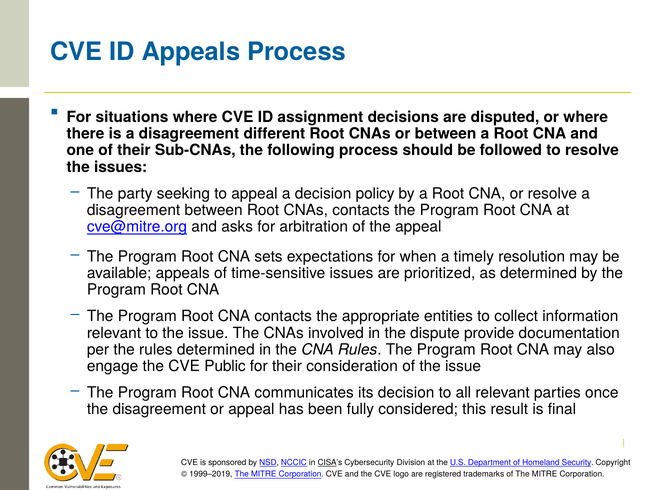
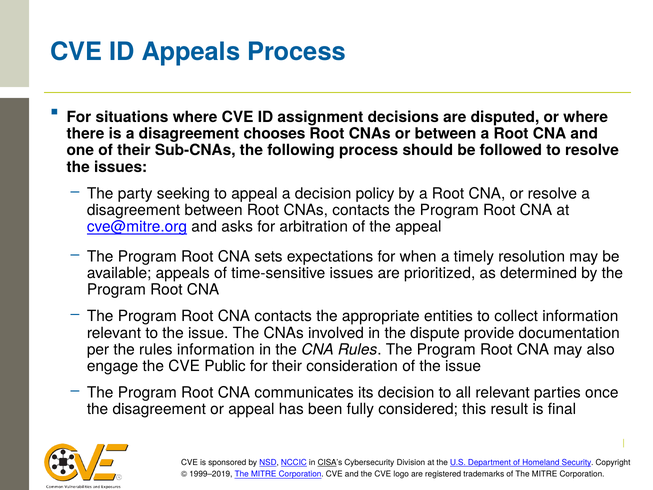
different: different -> chooses
rules determined: determined -> information
